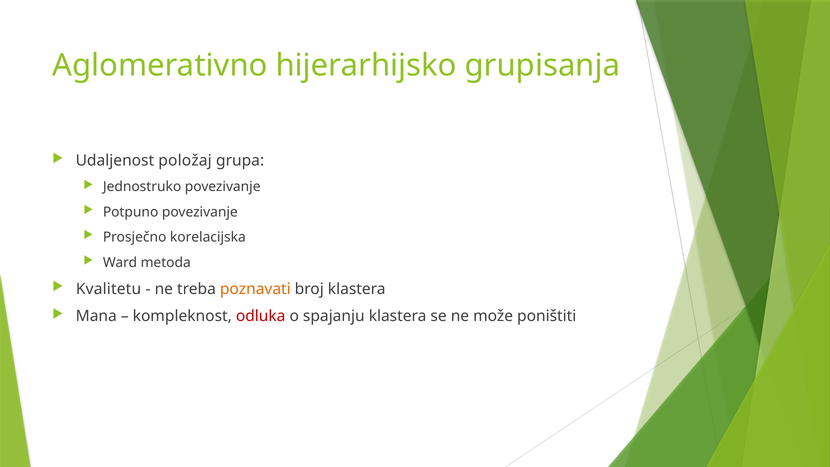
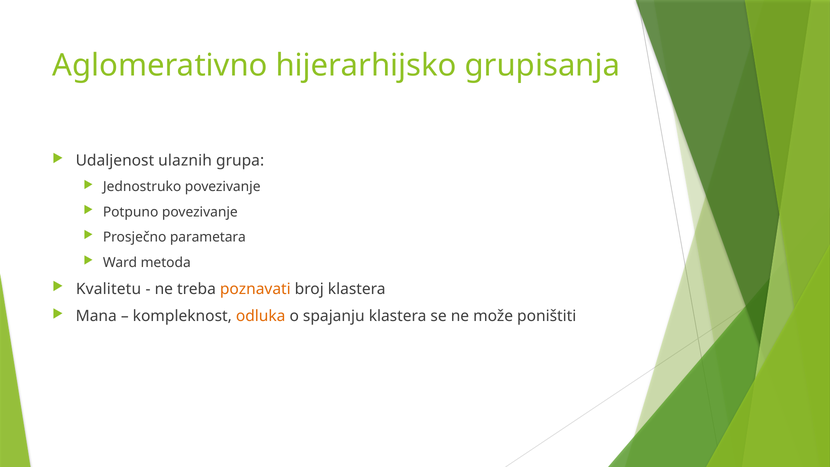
položaj: položaj -> ulaznih
korelacijska: korelacijska -> parametara
odluka colour: red -> orange
